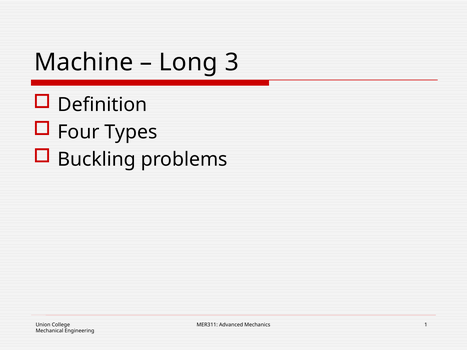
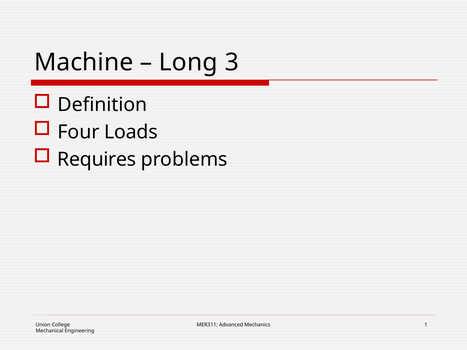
Types: Types -> Loads
Buckling: Buckling -> Requires
